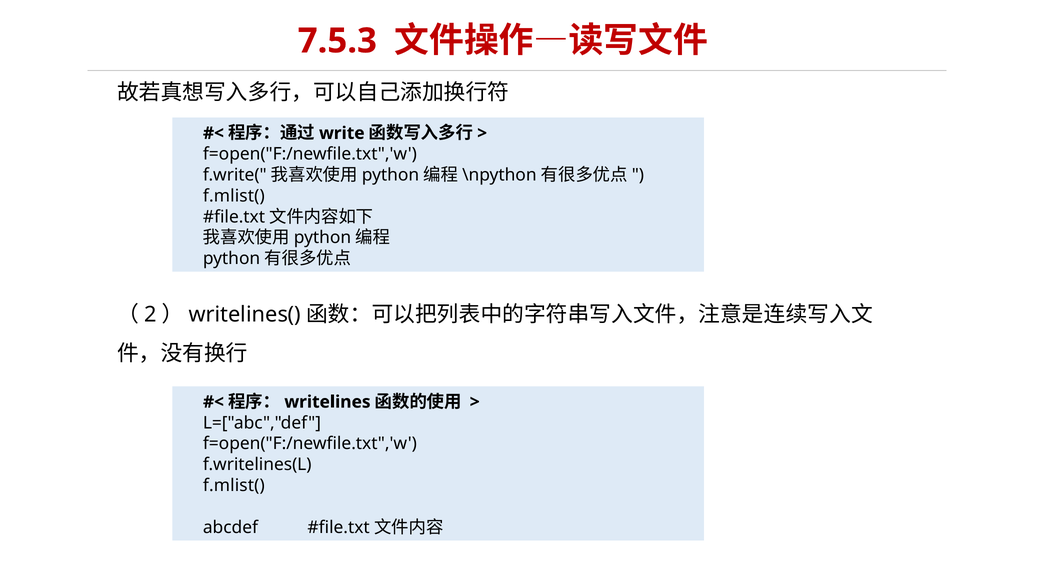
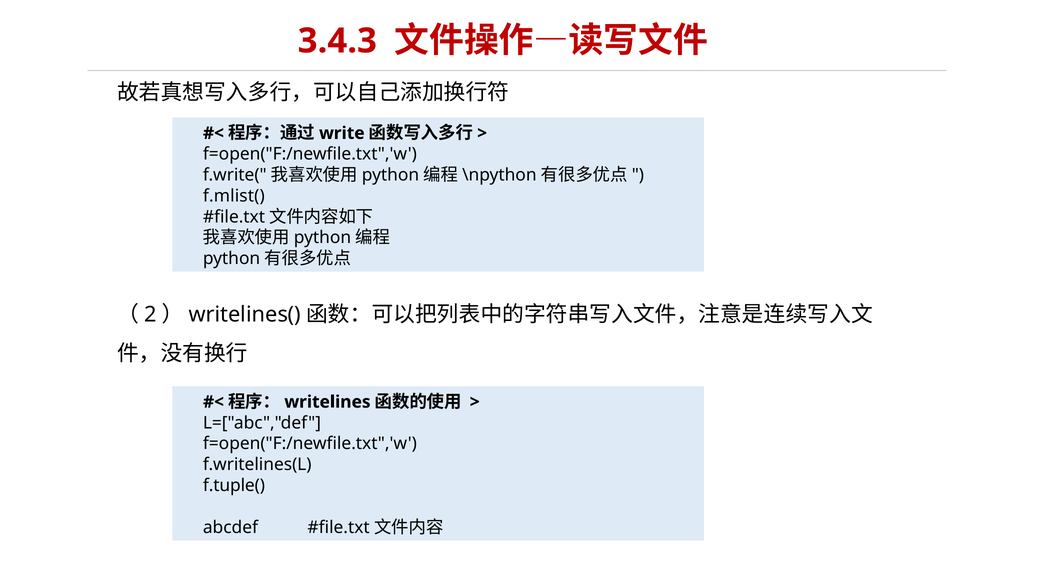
7.5.3: 7.5.3 -> 3.4.3
f.mlist( at (234, 485): f.mlist( -> f.tuple(
